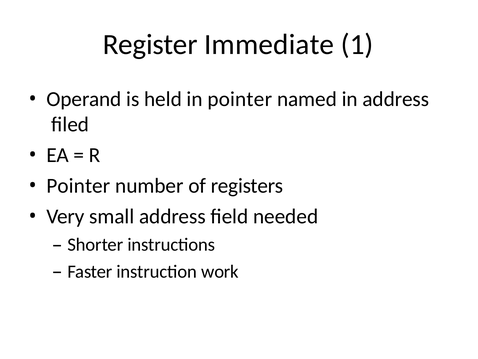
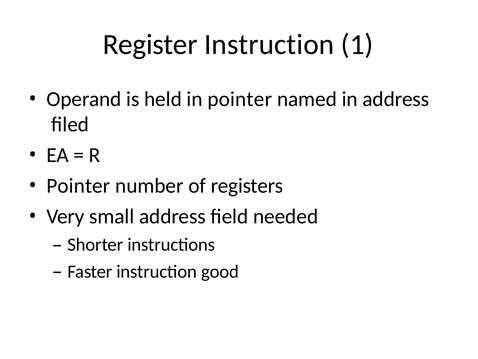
Register Immediate: Immediate -> Instruction
work: work -> good
